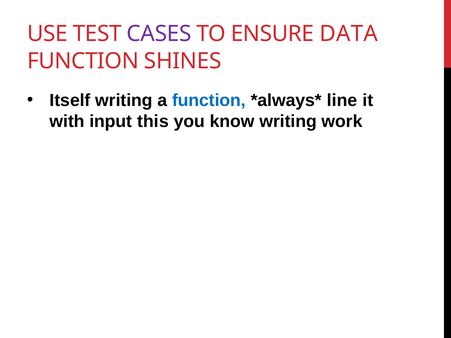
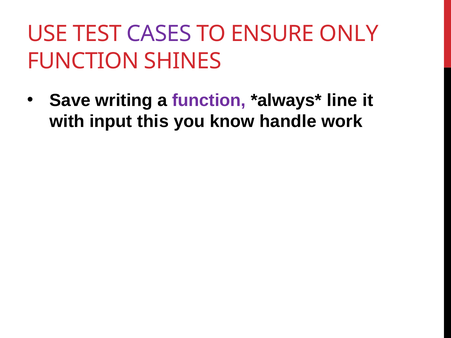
DATA: DATA -> ONLY
Itself: Itself -> Save
function at (209, 100) colour: blue -> purple
know writing: writing -> handle
